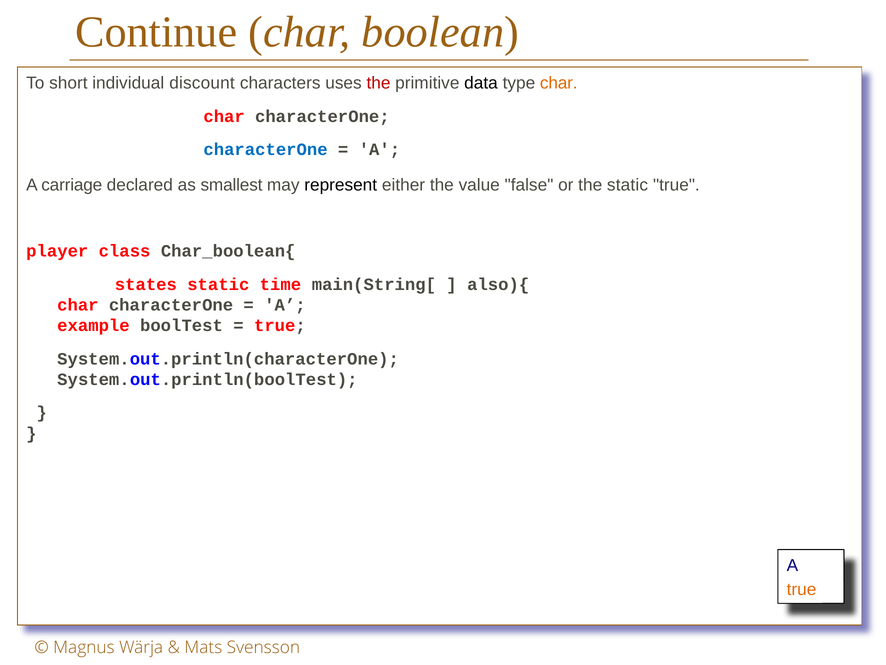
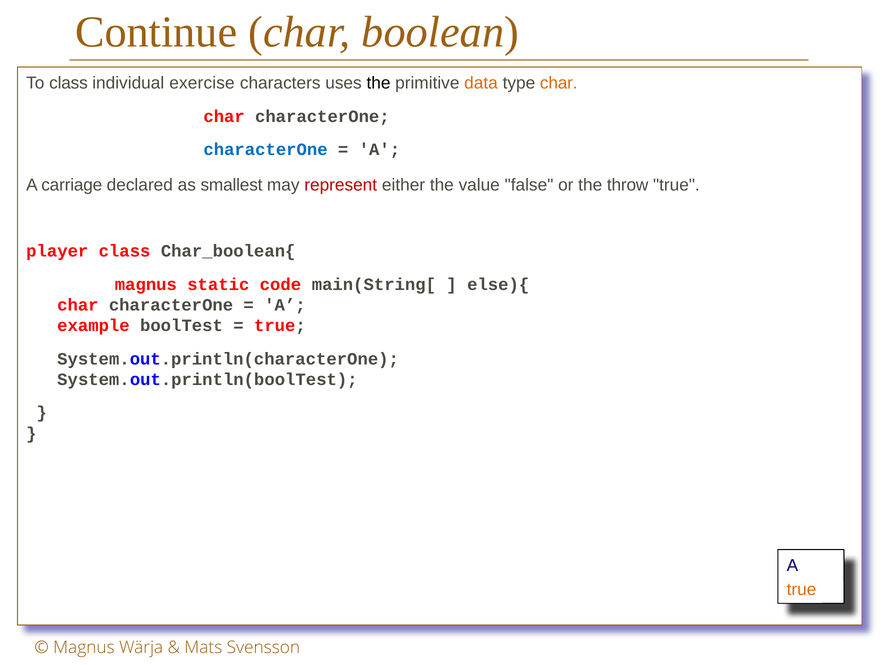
To short: short -> class
discount: discount -> exercise
the at (378, 83) colour: red -> black
data colour: black -> orange
represent colour: black -> red
the static: static -> throw
states at (146, 284): states -> magnus
time: time -> code
also){: also){ -> else){
